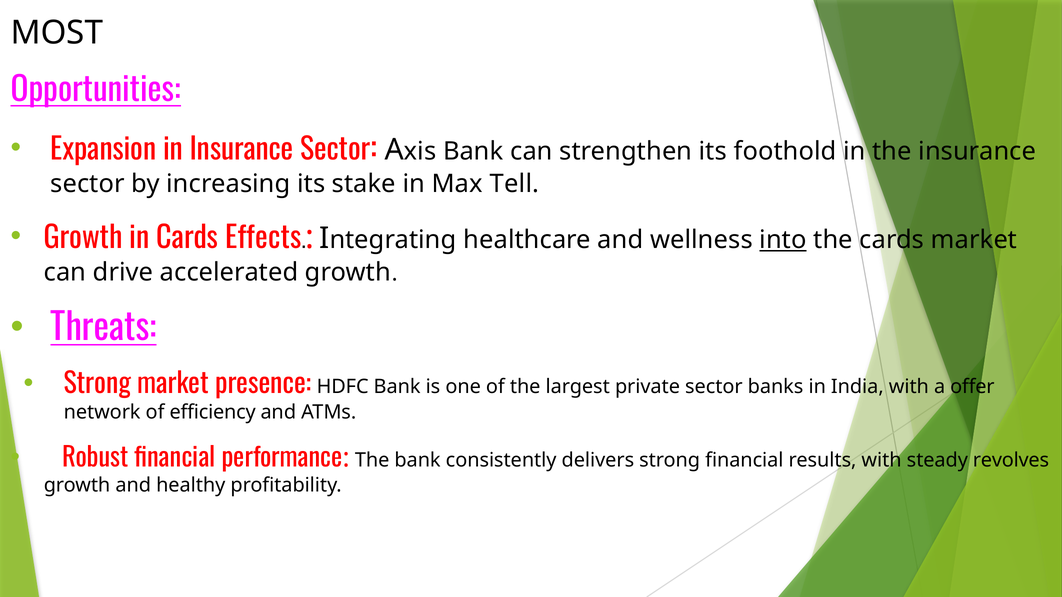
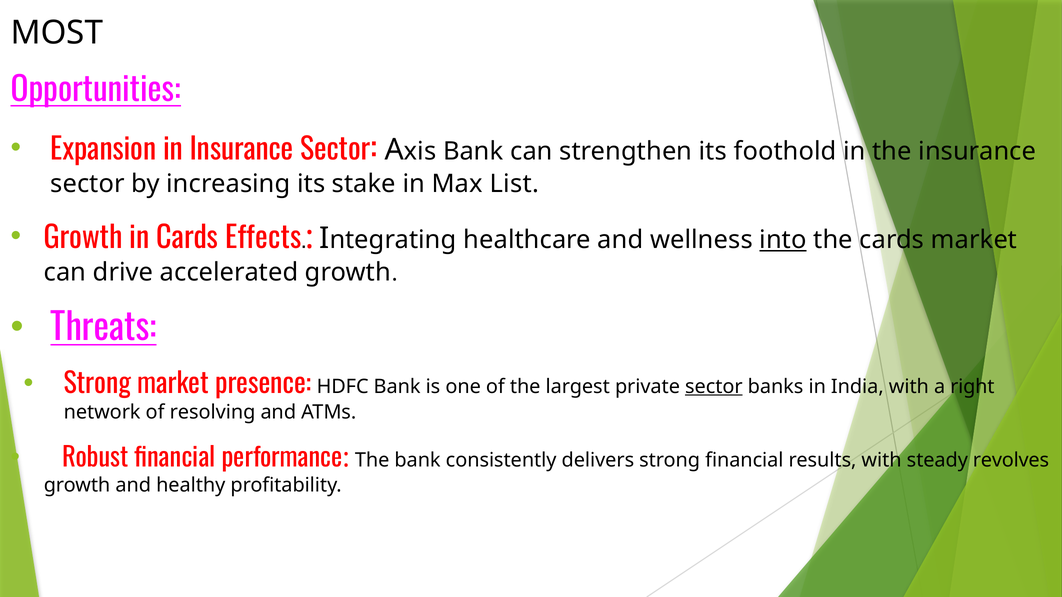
Tell: Tell -> List
sector at (714, 387) underline: none -> present
offer: offer -> right
efficiency: efficiency -> resolving
